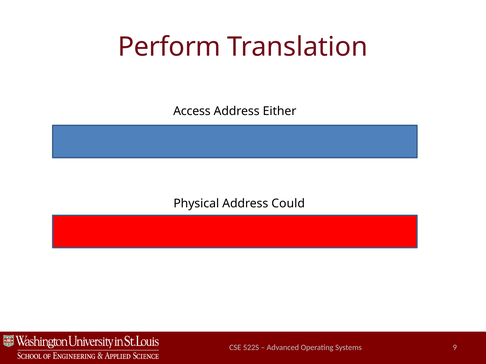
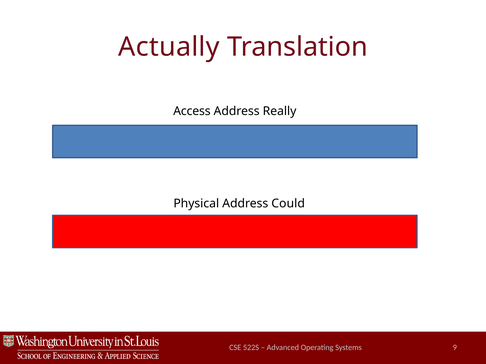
Perform: Perform -> Actually
Either: Either -> Really
